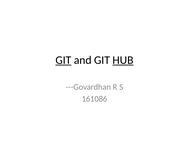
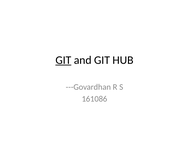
HUB underline: present -> none
